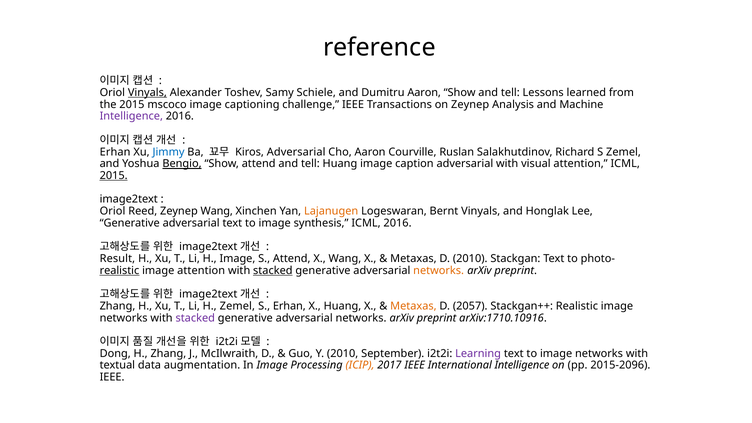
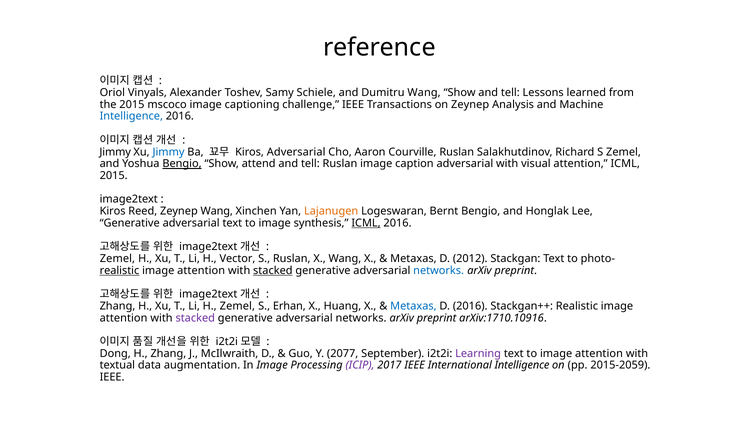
Vinyals at (147, 93) underline: present -> none
Dumitru Aaron: Aaron -> Wang
Intelligence at (131, 116) colour: purple -> blue
Erhan at (115, 152): Erhan -> Jimmy
tell Huang: Huang -> Ruslan
2015 at (114, 176) underline: present -> none
Oriol at (113, 211): Oriol -> Kiros
Bernt Vinyals: Vinyals -> Bengio
ICML at (366, 223) underline: none -> present
Result at (117, 259): Result -> Zemel
H Image: Image -> Vector
S Attend: Attend -> Ruslan
D 2010: 2010 -> 2012
networks at (439, 270) colour: orange -> blue
Metaxas at (413, 306) colour: orange -> blue
D 2057: 2057 -> 2016
networks at (124, 318): networks -> attention
Y 2010: 2010 -> 2077
to image networks: networks -> attention
ICIP colour: orange -> purple
2015-2096: 2015-2096 -> 2015-2059
